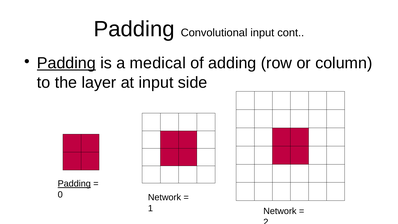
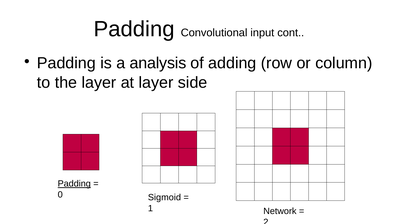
Padding at (66, 63) underline: present -> none
medical: medical -> analysis
at input: input -> layer
0 Network: Network -> Sigmoid
